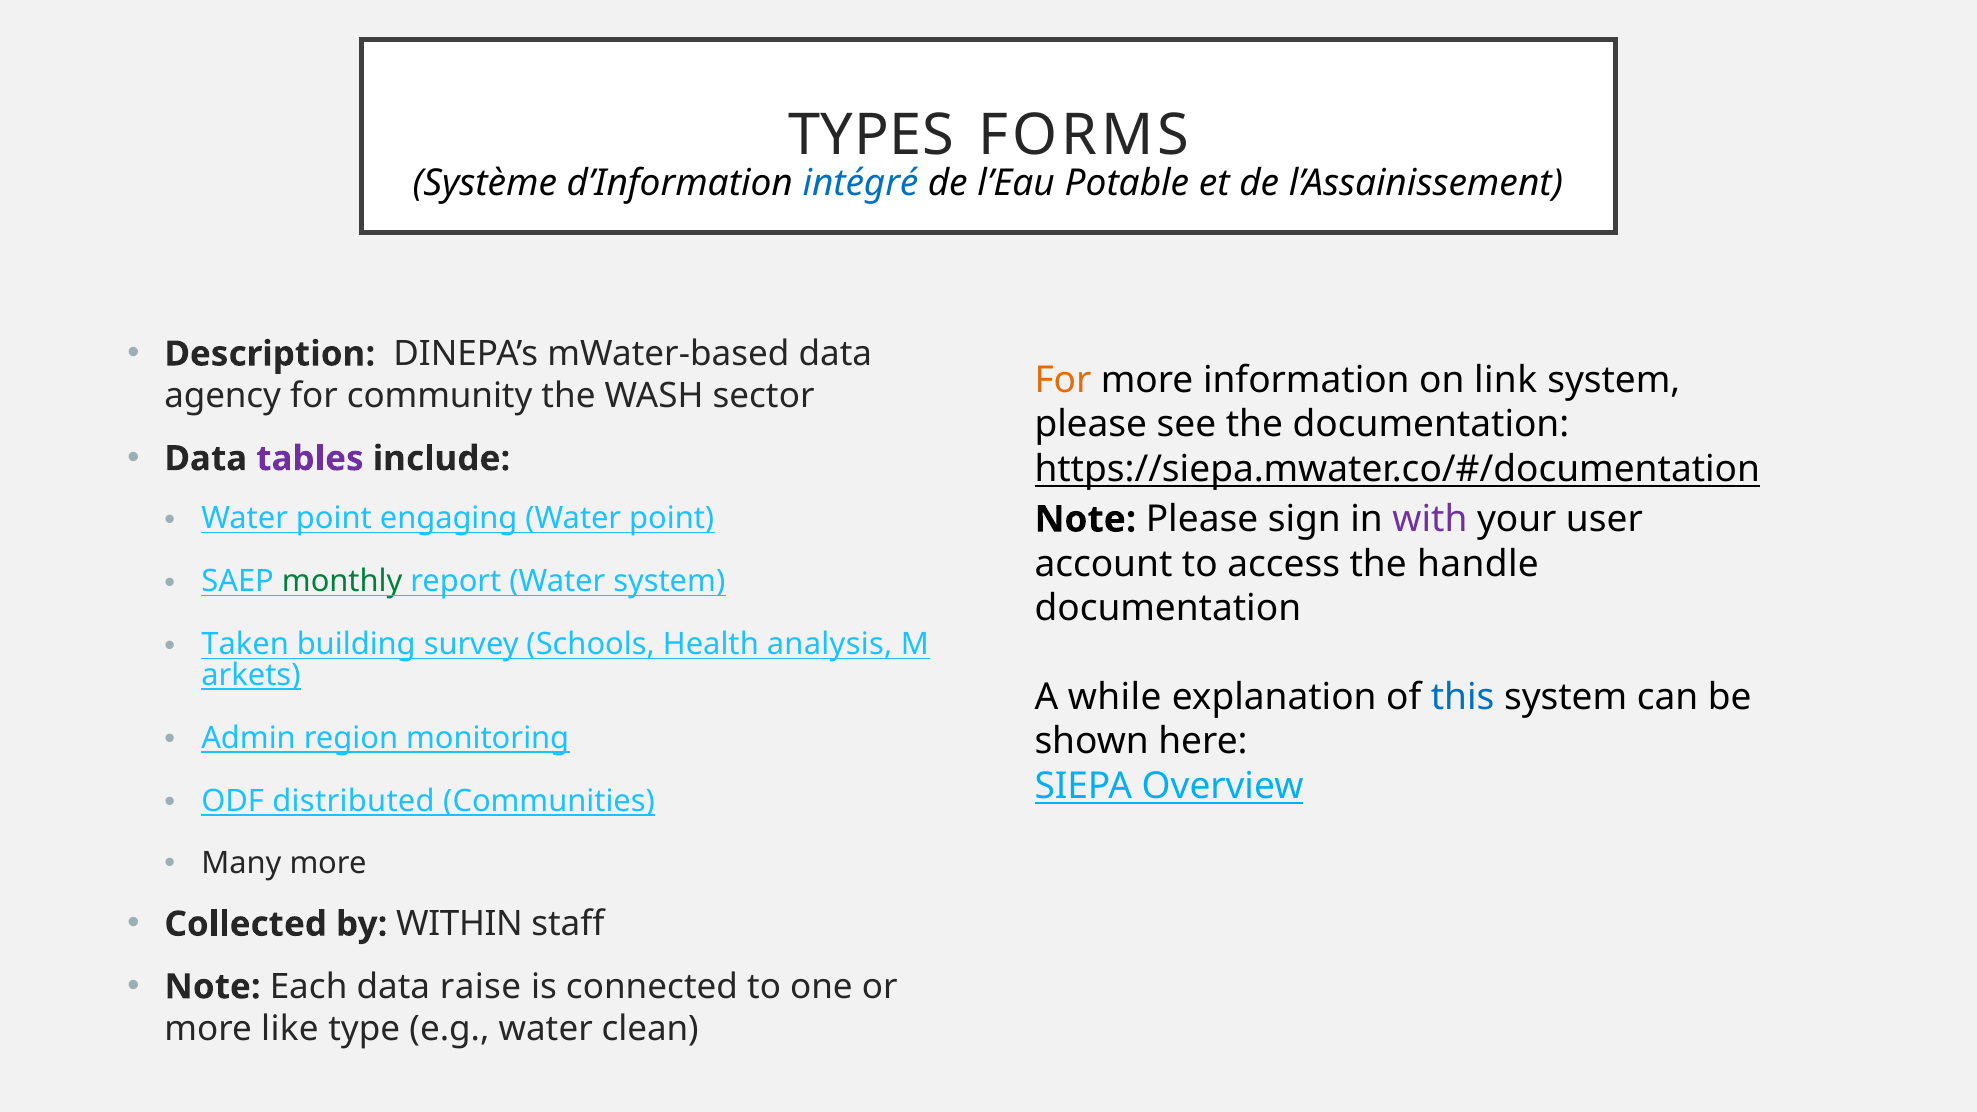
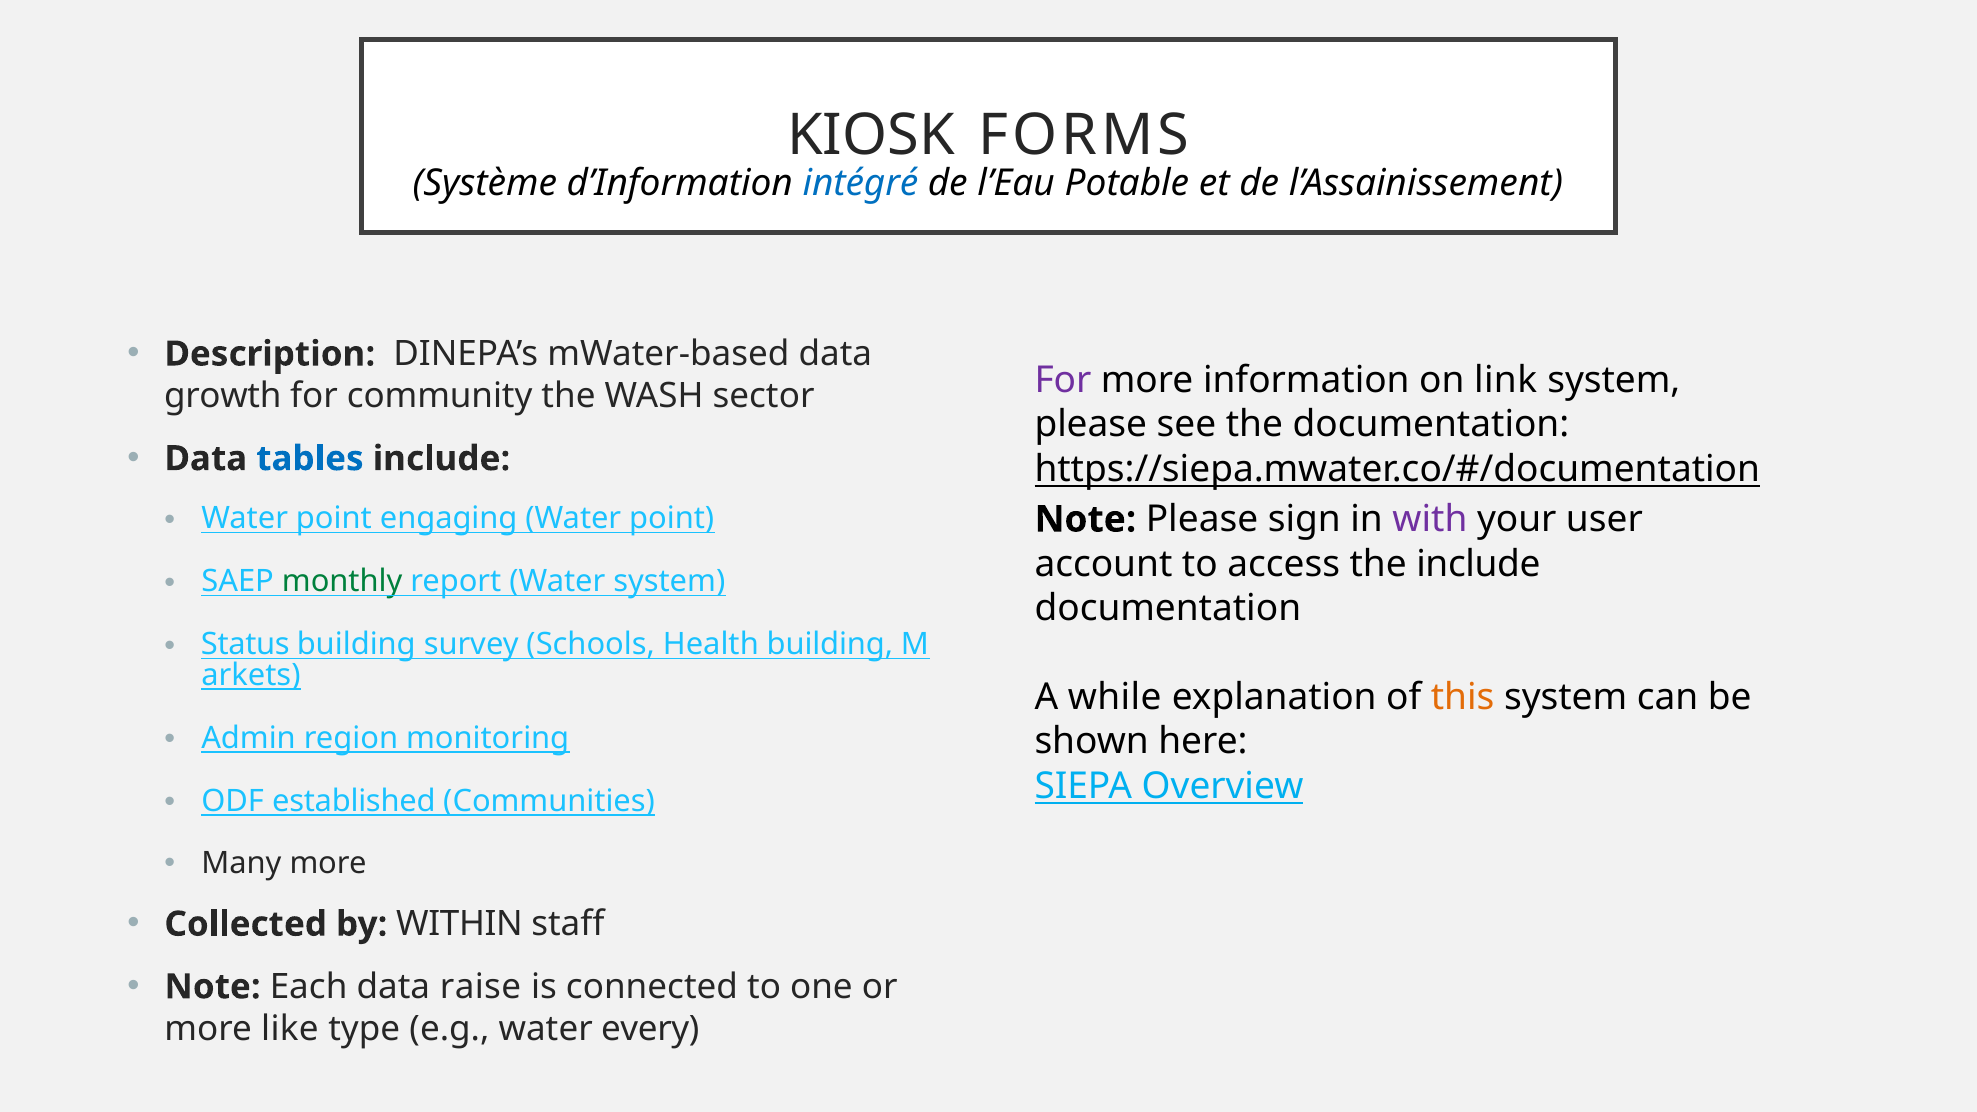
TYPES: TYPES -> KIOSK
For at (1063, 380) colour: orange -> purple
agency: agency -> growth
tables colour: purple -> blue
the handle: handle -> include
Taken: Taken -> Status
Health analysis: analysis -> building
this colour: blue -> orange
distributed: distributed -> established
clean: clean -> every
